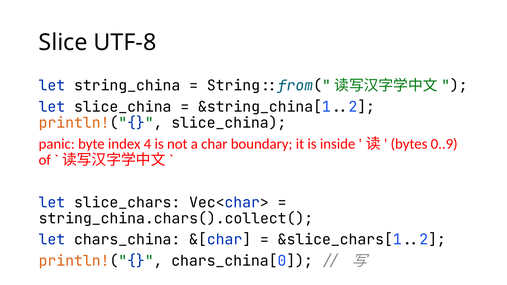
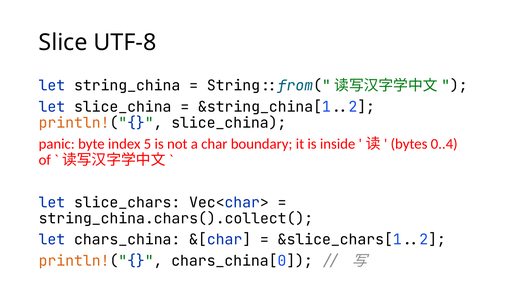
4: 4 -> 5
0..9: 0..9 -> 0..4
